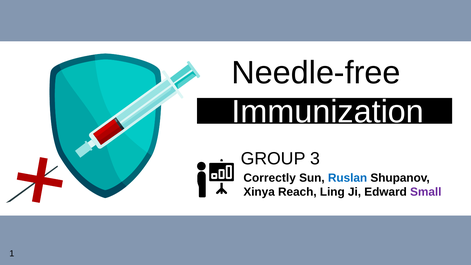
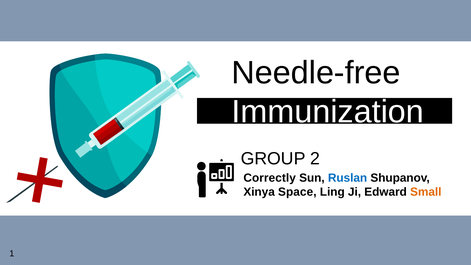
3: 3 -> 2
Reach: Reach -> Space
Small colour: purple -> orange
